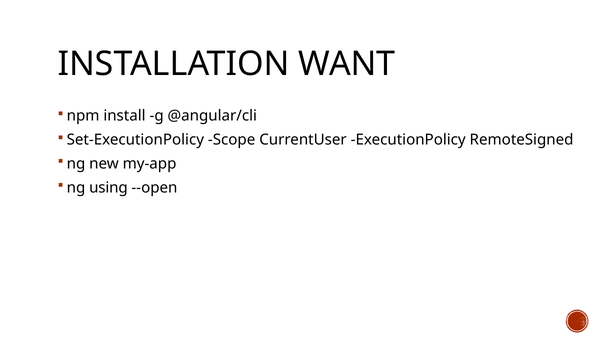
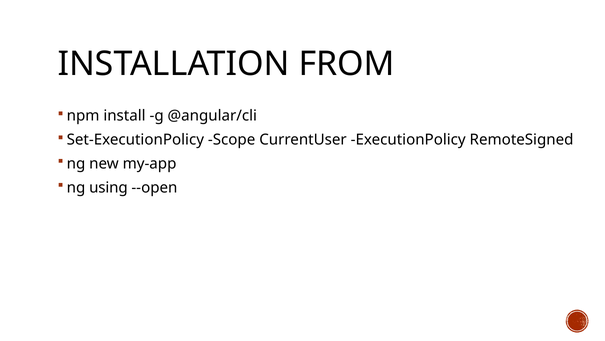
WANT: WANT -> FROM
